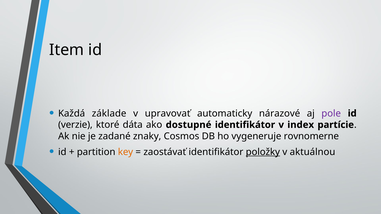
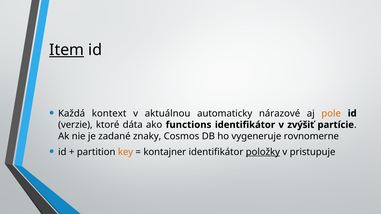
Item underline: none -> present
základe: základe -> kontext
upravovať: upravovať -> aktuálnou
pole colour: purple -> orange
dostupné: dostupné -> functions
index: index -> zvýšiť
zaostávať: zaostávať -> kontajner
aktuálnou: aktuálnou -> pristupuje
